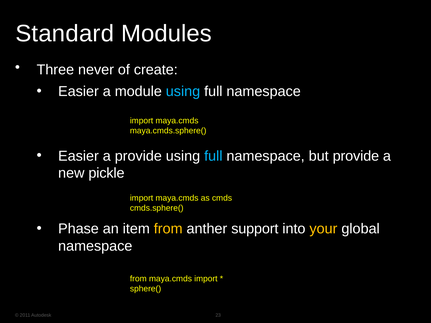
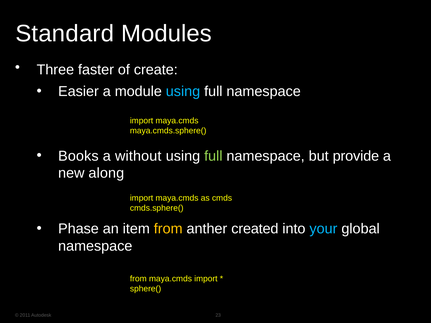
never: never -> faster
Easier at (78, 156): Easier -> Books
a provide: provide -> without
full at (213, 156) colour: light blue -> light green
pickle: pickle -> along
support: support -> created
your colour: yellow -> light blue
